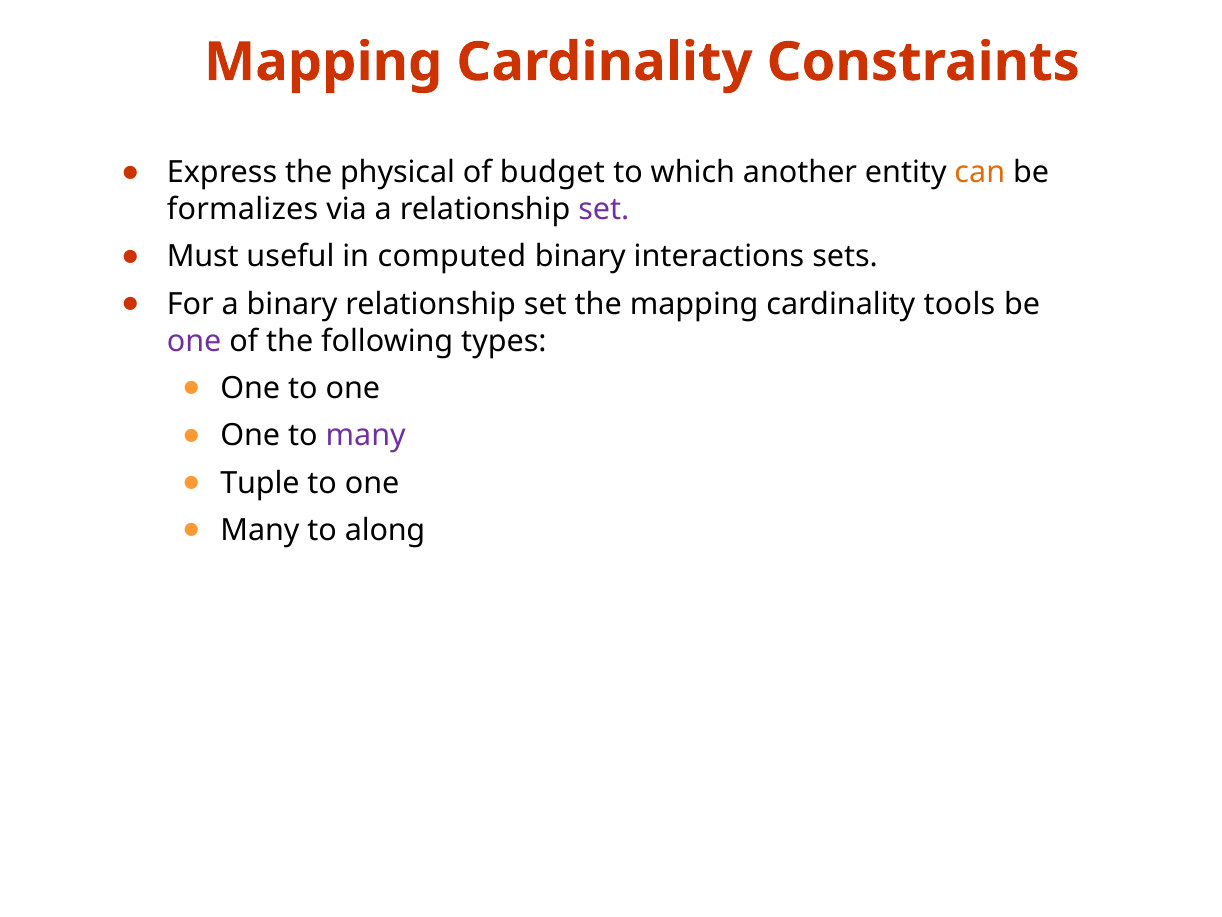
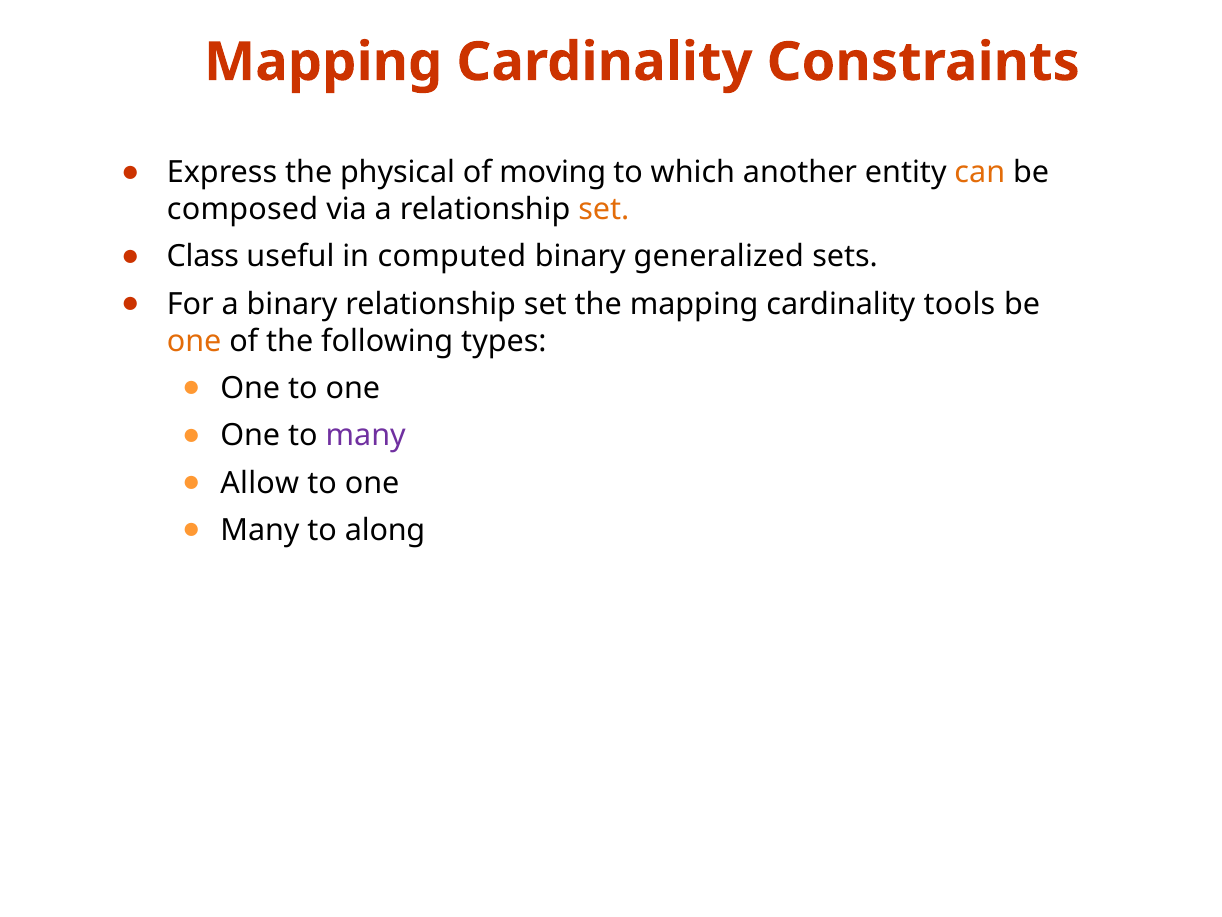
budget: budget -> moving
formalizes: formalizes -> composed
set at (604, 209) colour: purple -> orange
Must: Must -> Class
interactions: interactions -> generalized
one at (194, 341) colour: purple -> orange
Tuple: Tuple -> Allow
